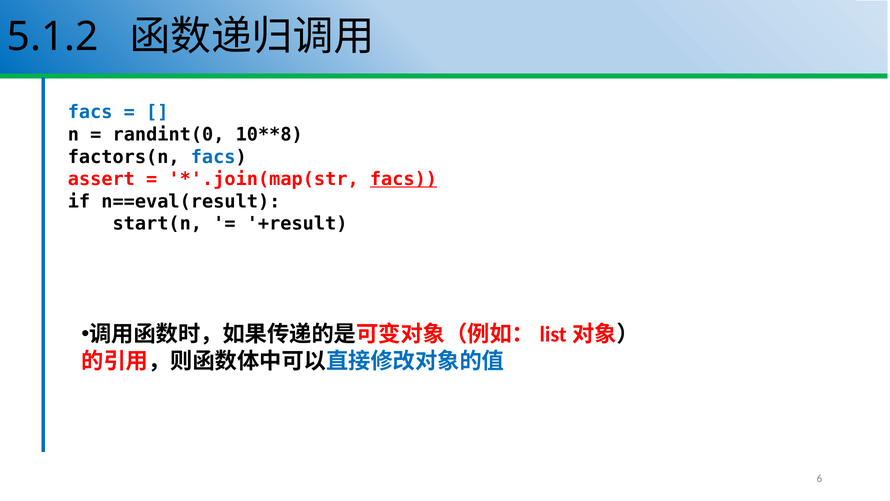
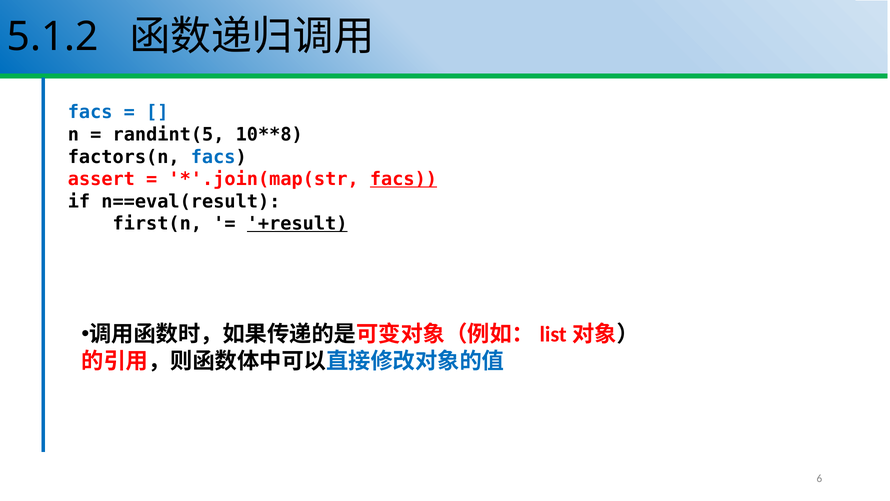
randint(0: randint(0 -> randint(5
start(n: start(n -> first(n
+result underline: none -> present
